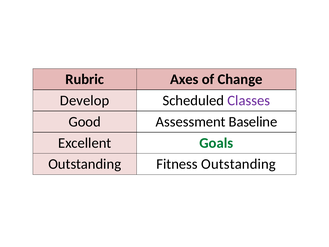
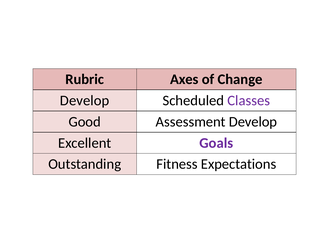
Assessment Baseline: Baseline -> Develop
Goals colour: green -> purple
Fitness Outstanding: Outstanding -> Expectations
